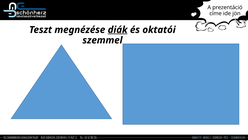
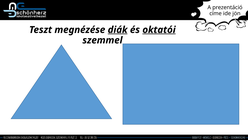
oktatói underline: none -> present
